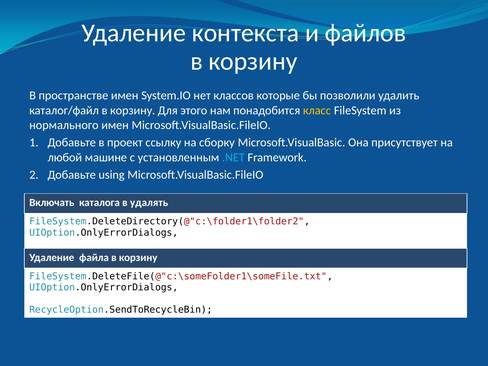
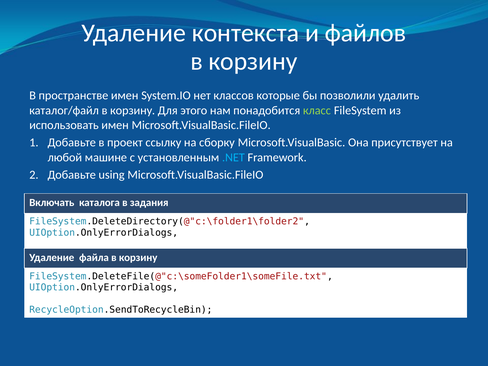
класс colour: yellow -> light green
нормального: нормального -> использовать
удалять: удалять -> задания
